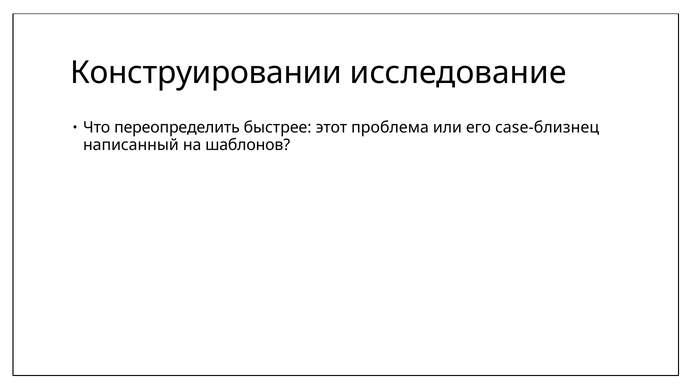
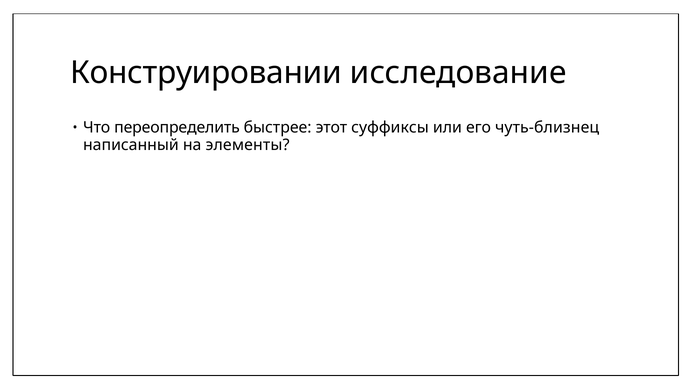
проблема: проблема -> суффиксы
case-близнец: case-близнец -> чуть-близнец
шаблонов: шаблонов -> элементы
